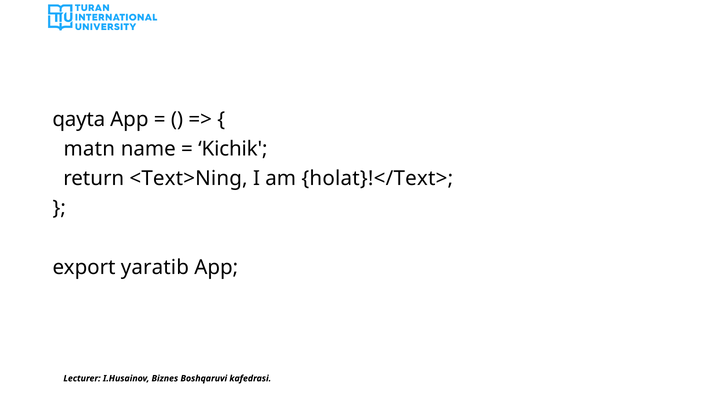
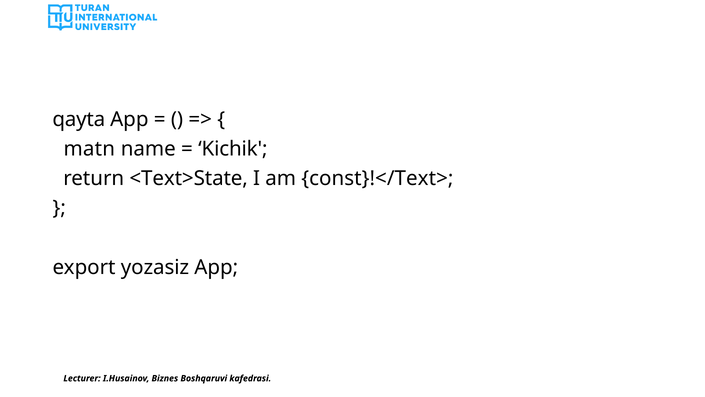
<Text>Ning: <Text>Ning -> <Text>State
holat}!</Text>: holat}!</Text> -> const}!</Text>
yaratib: yaratib -> yozasiz
